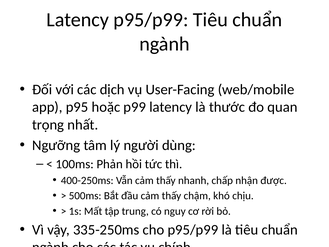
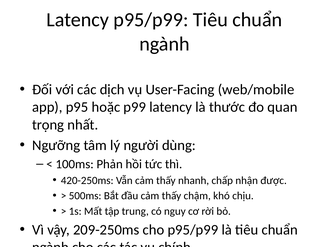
400-250ms: 400-250ms -> 420-250ms
335-250ms: 335-250ms -> 209-250ms
